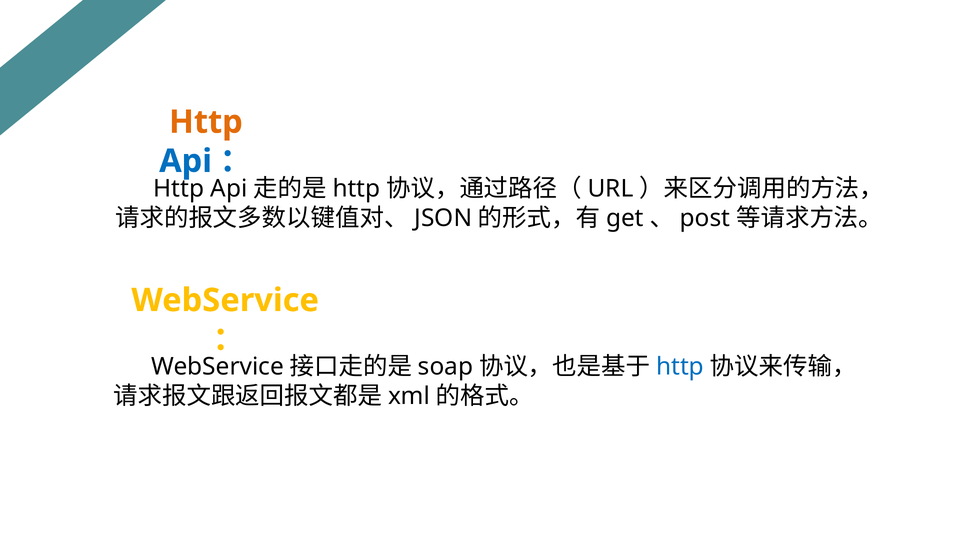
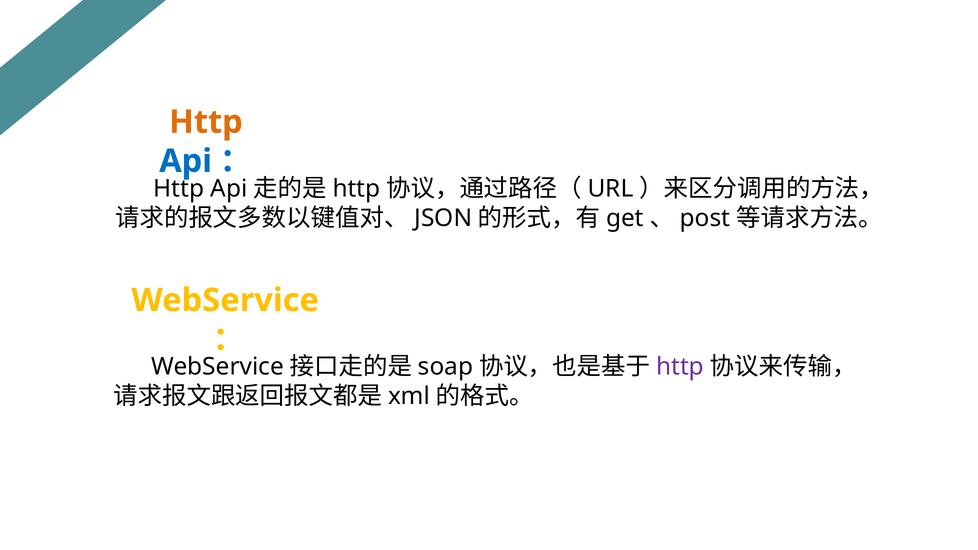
http at (680, 367) colour: blue -> purple
